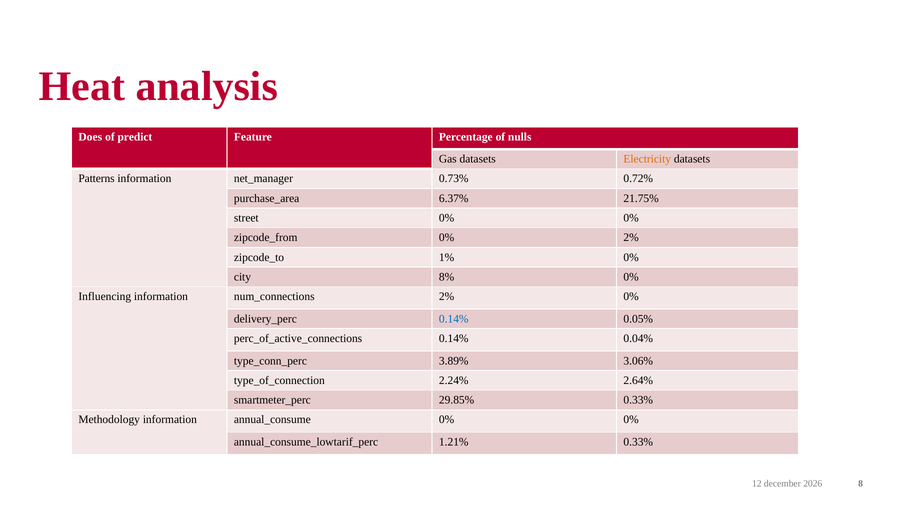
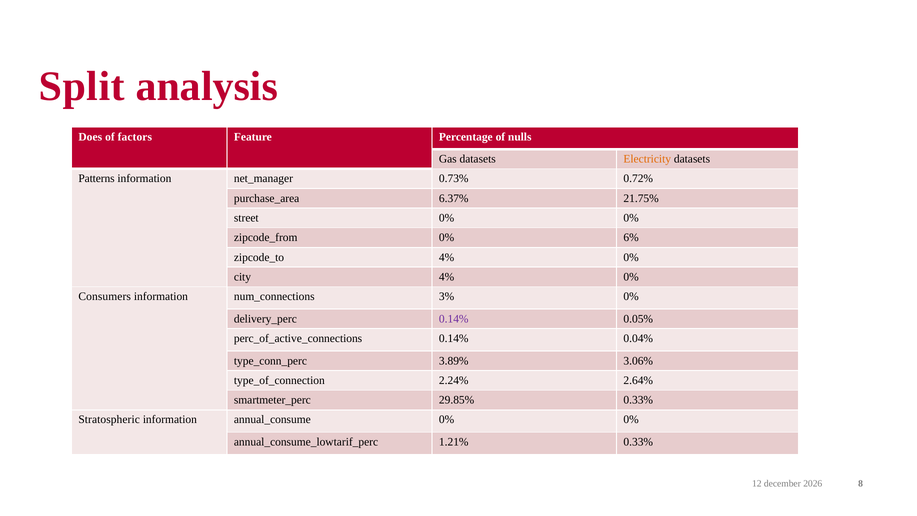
Heat: Heat -> Split
predict: predict -> factors
0% 2%: 2% -> 6%
1% at (447, 257): 1% -> 4%
city 8%: 8% -> 4%
Influencing: Influencing -> Consumers
2% at (447, 296): 2% -> 3%
0.14% at (454, 319) colour: blue -> purple
Methodology: Methodology -> Stratospheric
